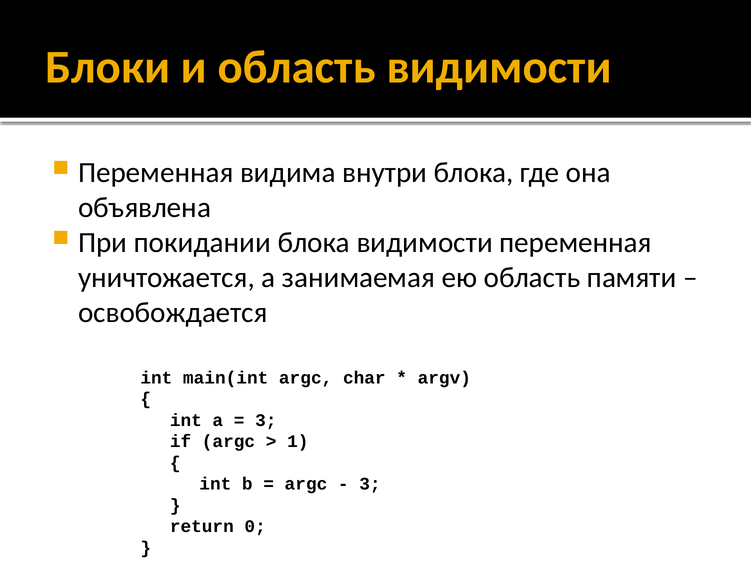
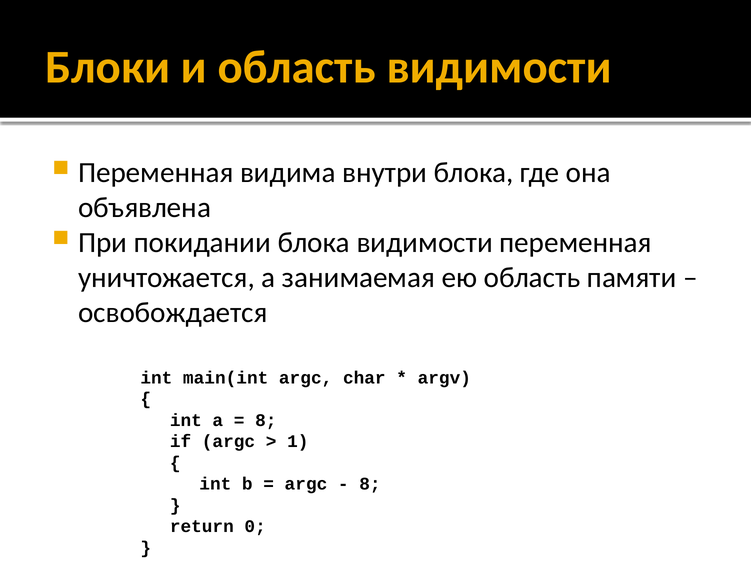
3 at (266, 420): 3 -> 8
3 at (370, 484): 3 -> 8
